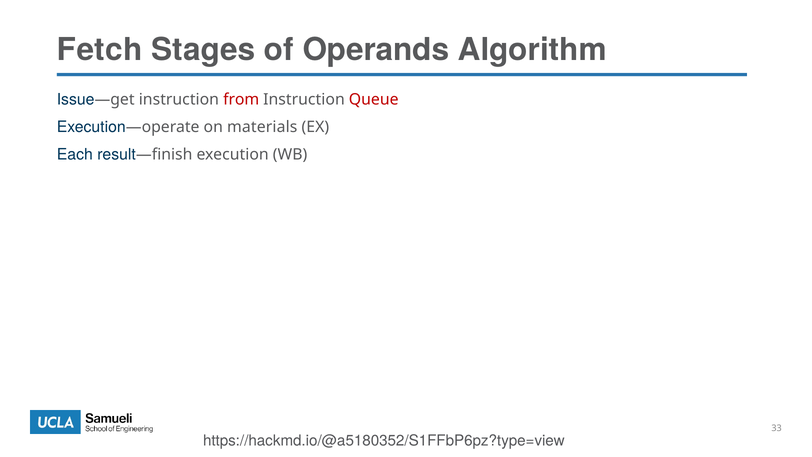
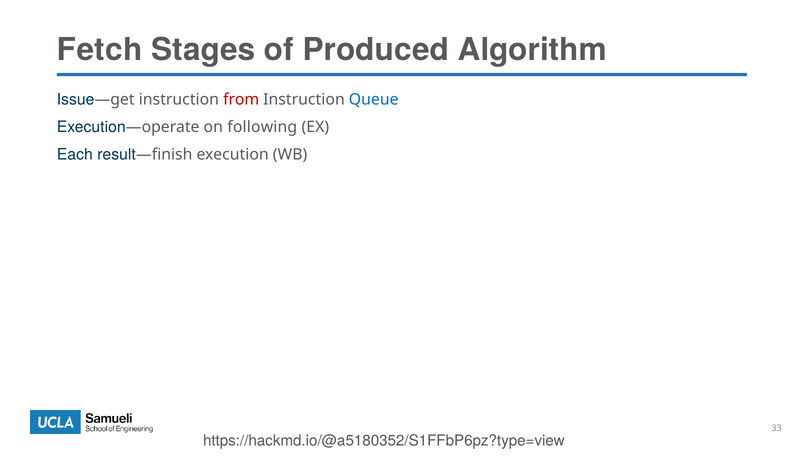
Operands: Operands -> Produced
Queue colour: red -> blue
materials: materials -> following
